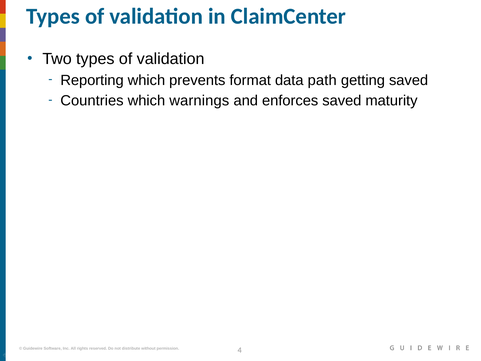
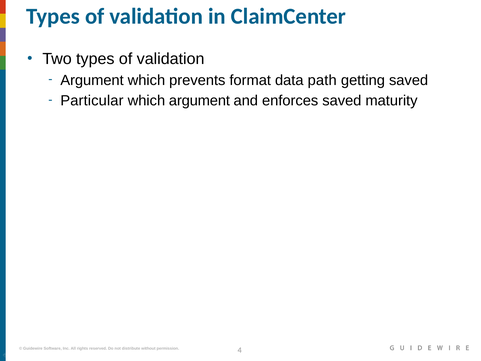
Reporting at (92, 80): Reporting -> Argument
Countries: Countries -> Particular
which warnings: warnings -> argument
